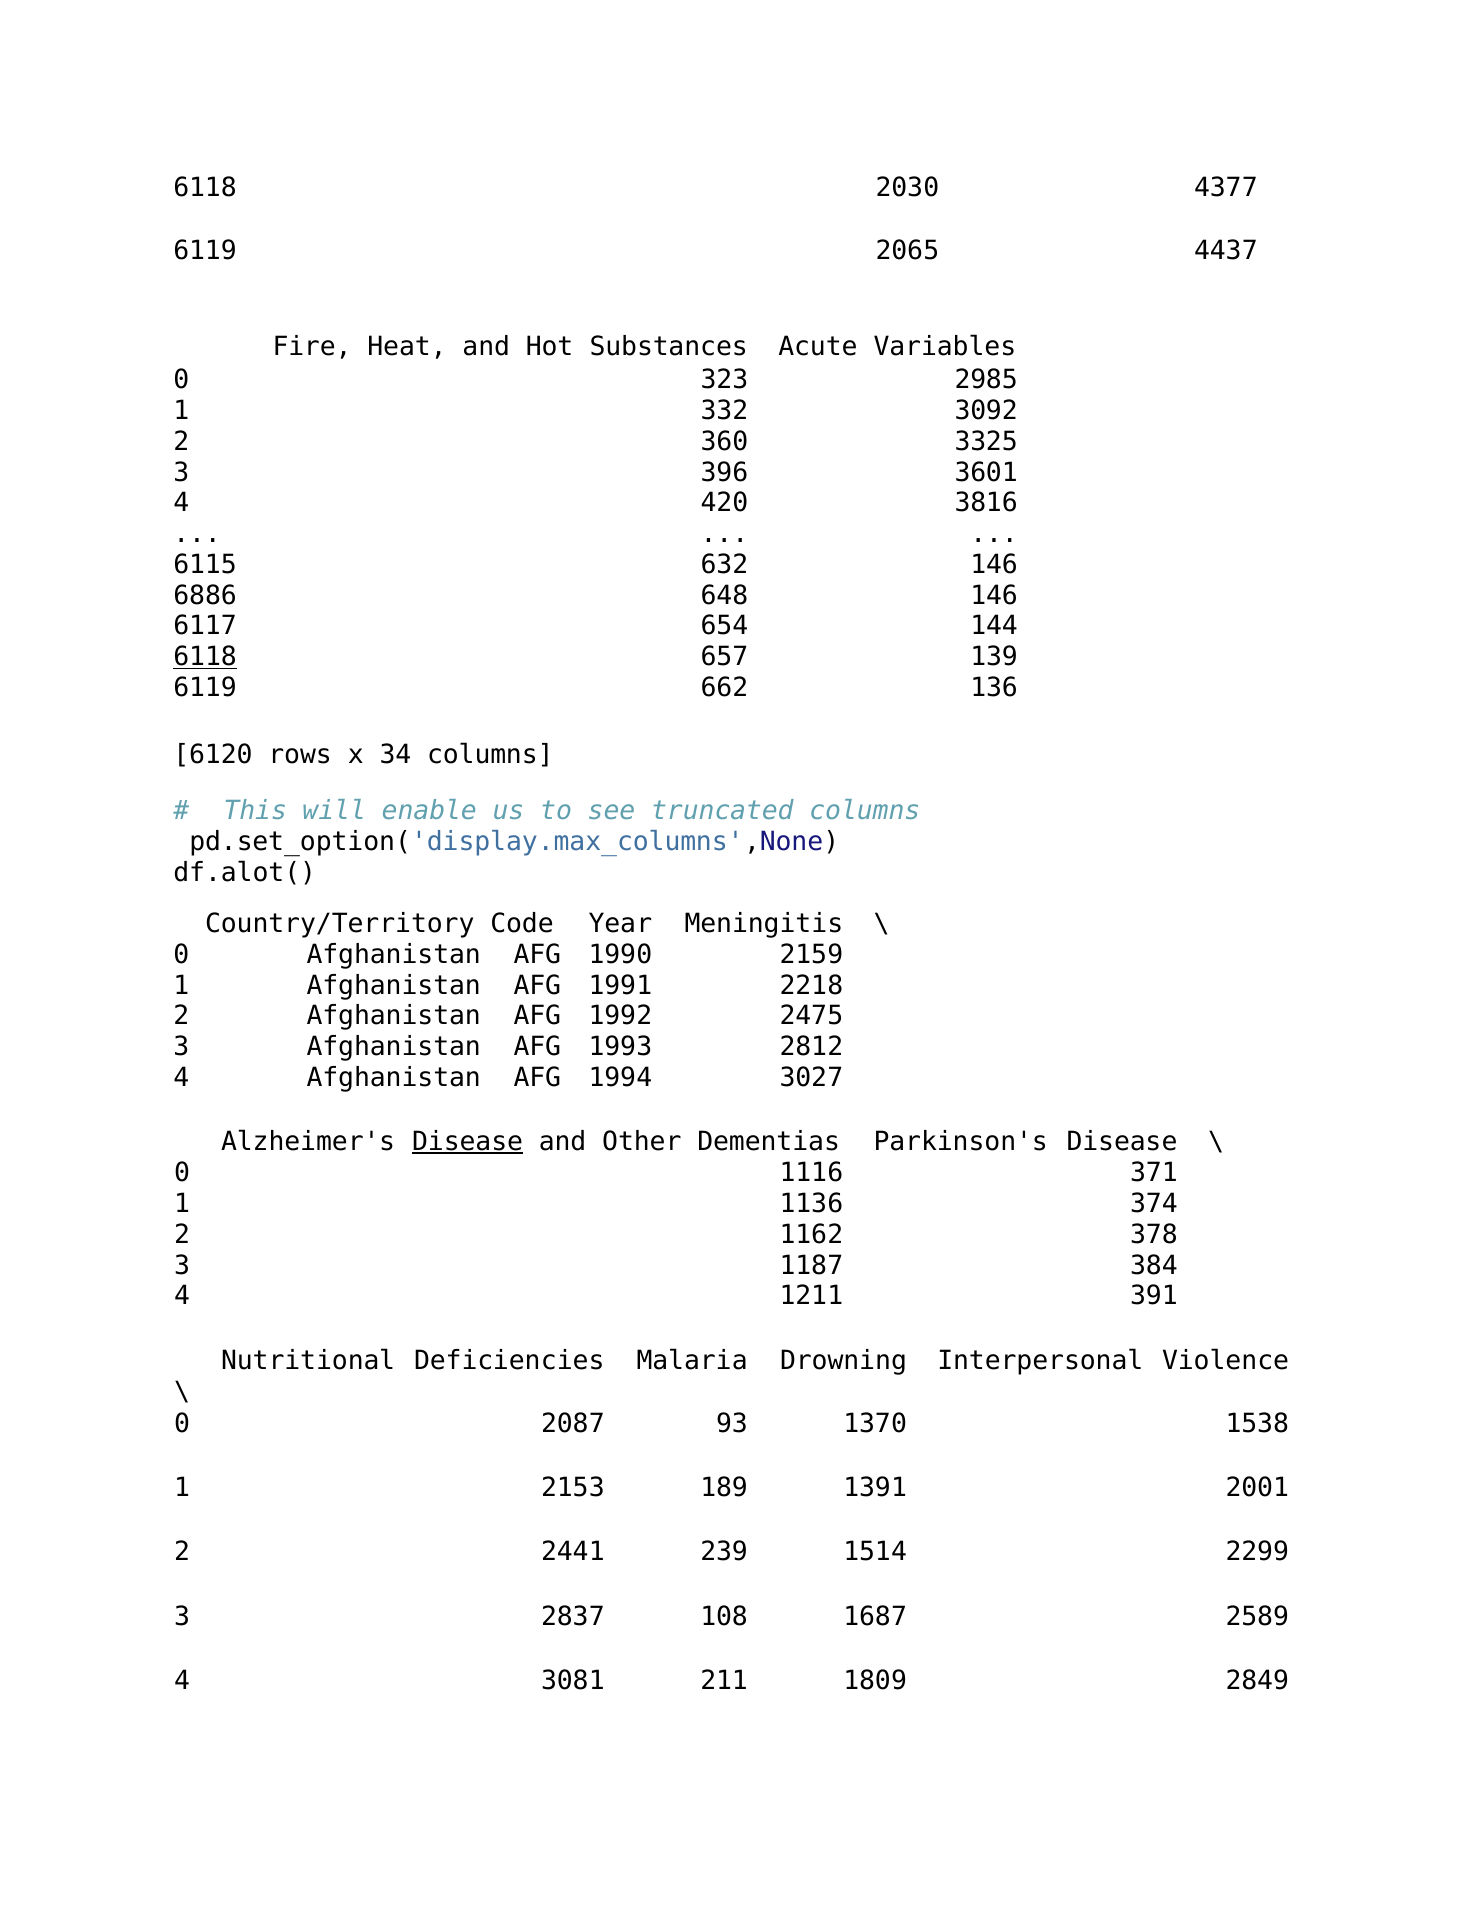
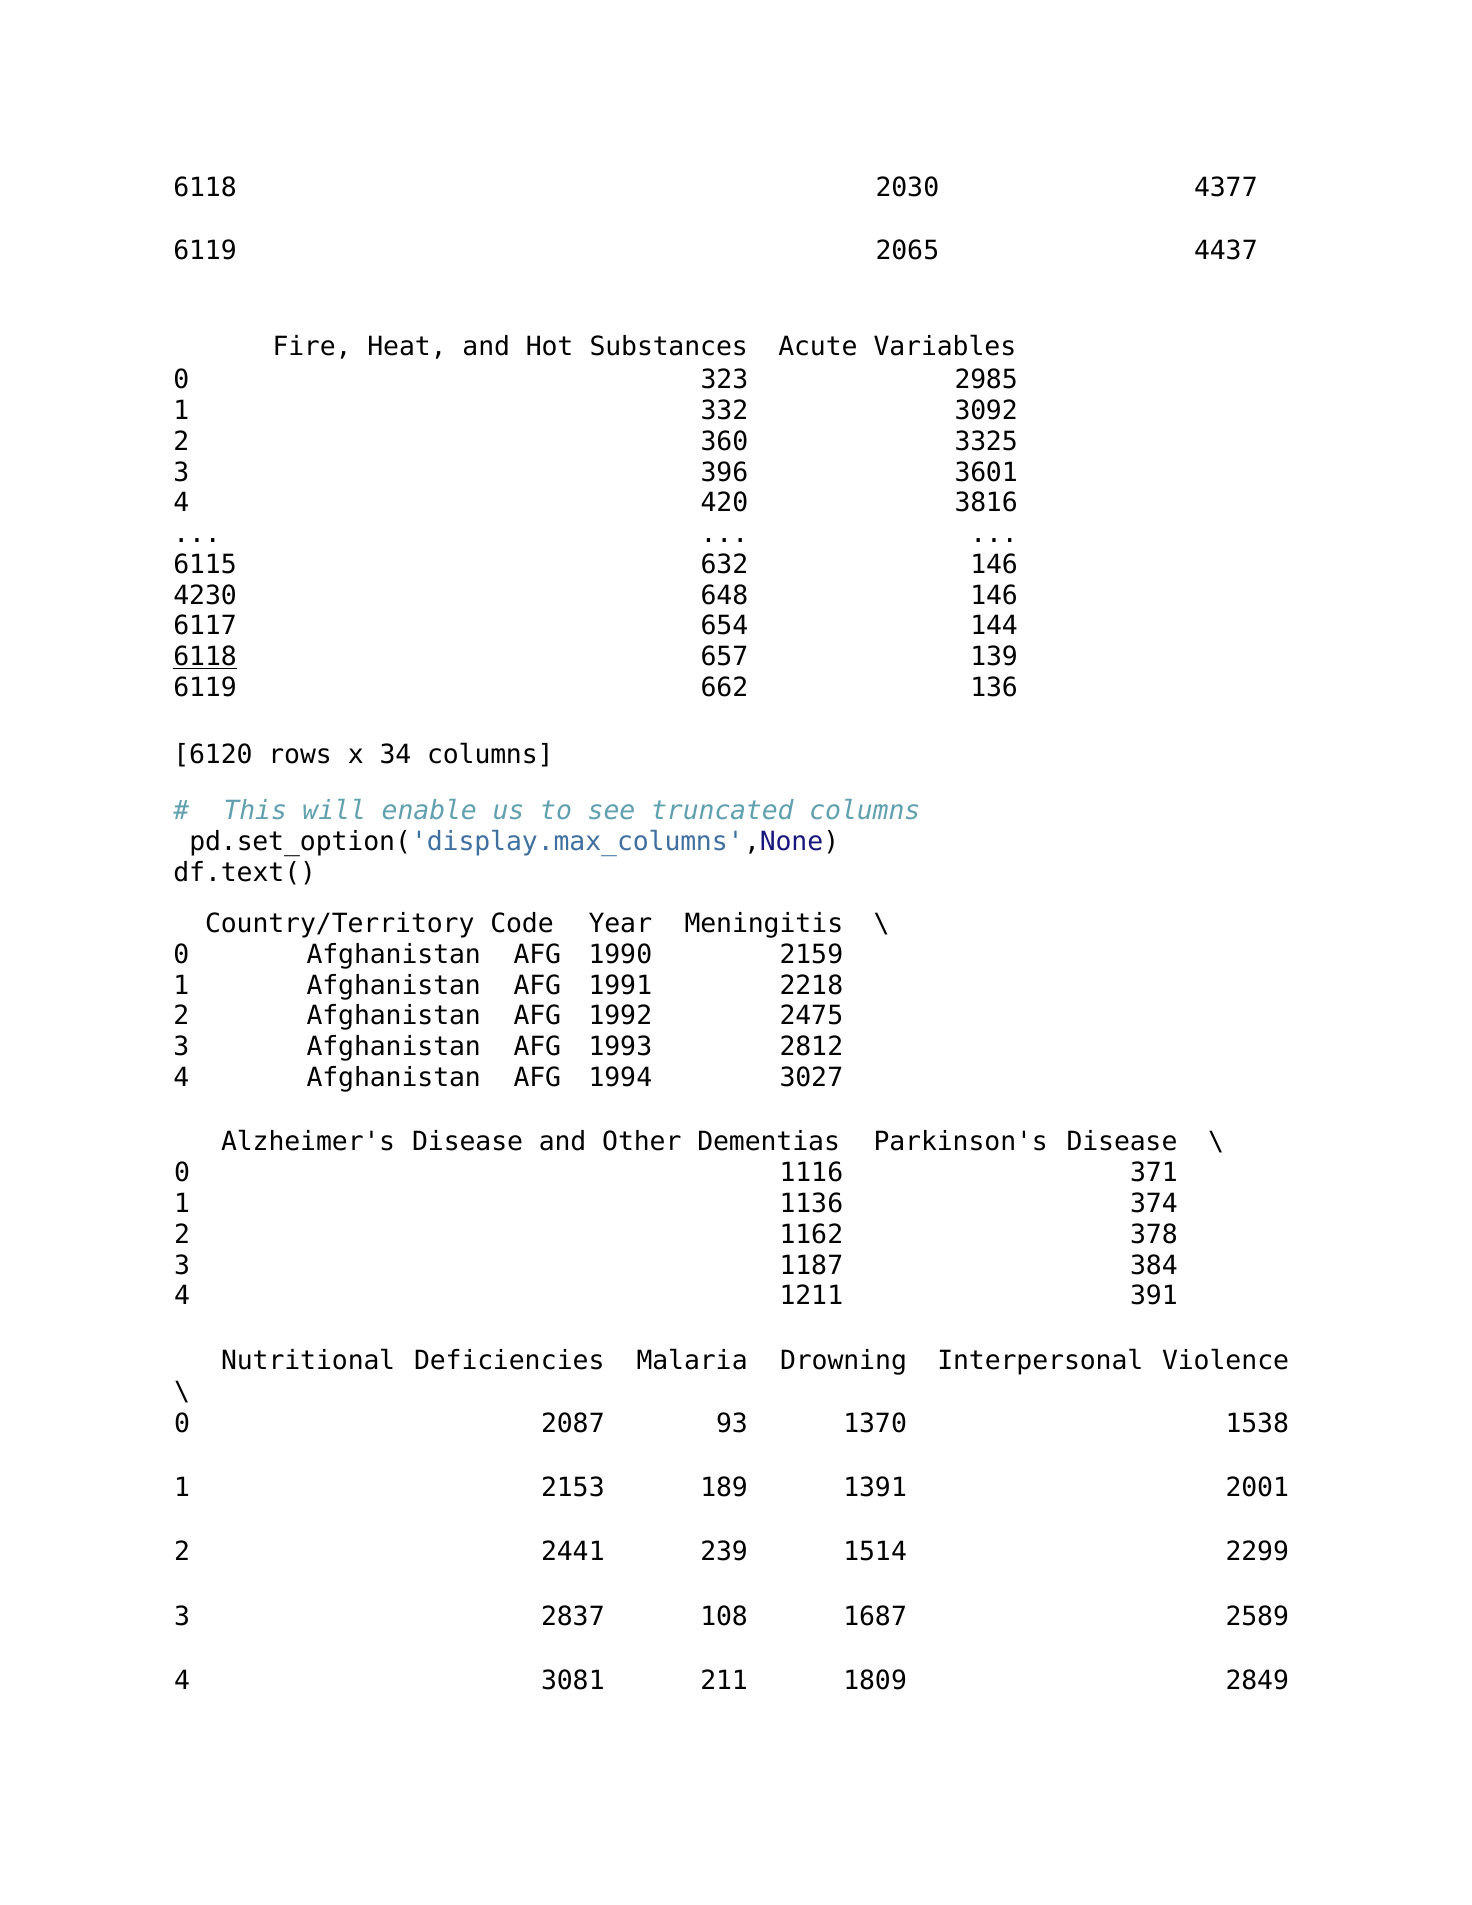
6886: 6886 -> 4230
df.alot(: df.alot( -> df.text(
Disease at (468, 1141) underline: present -> none
